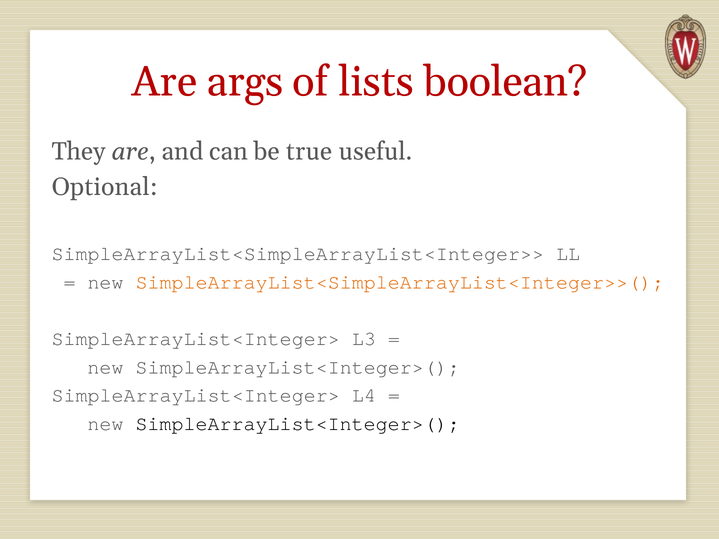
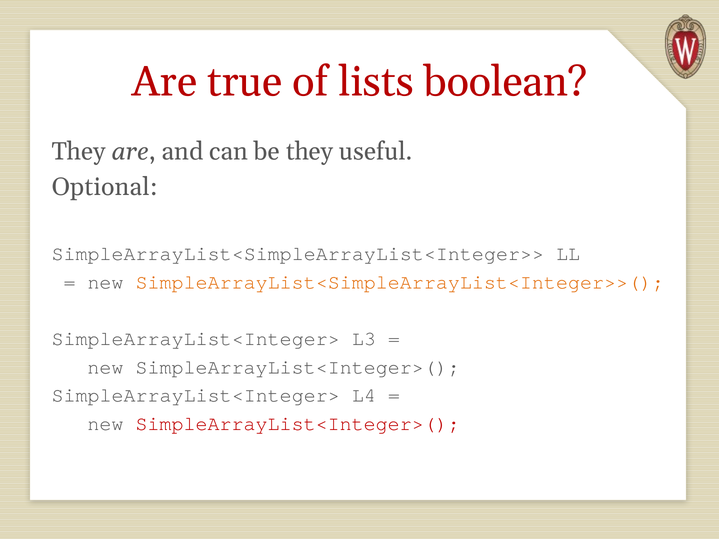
args: args -> true
be true: true -> they
SimpleArrayList<Integer>( at (298, 424) colour: black -> red
